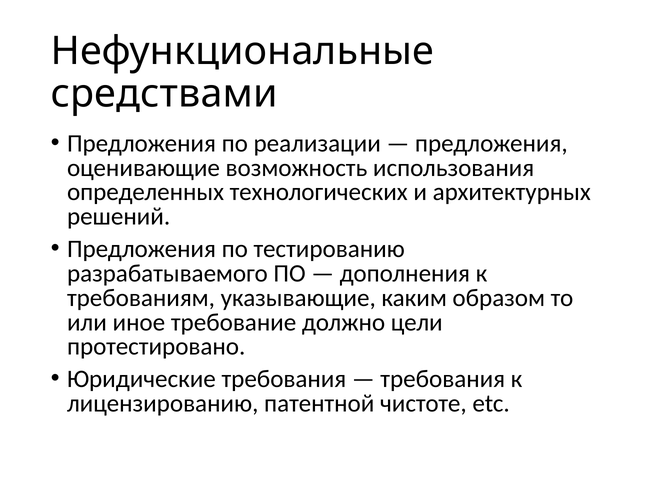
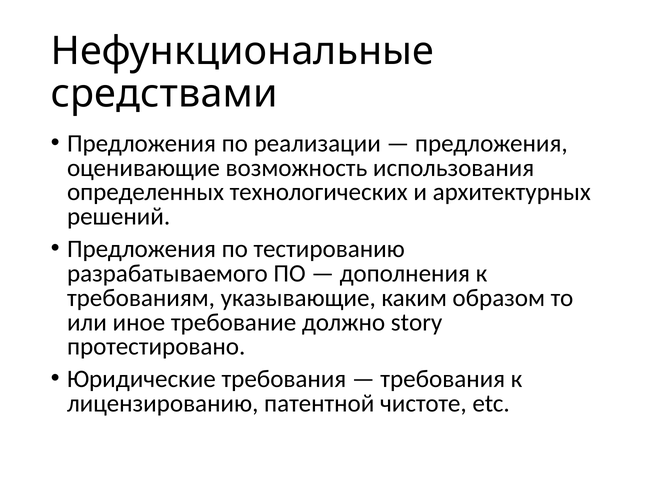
цели: цели -> story
